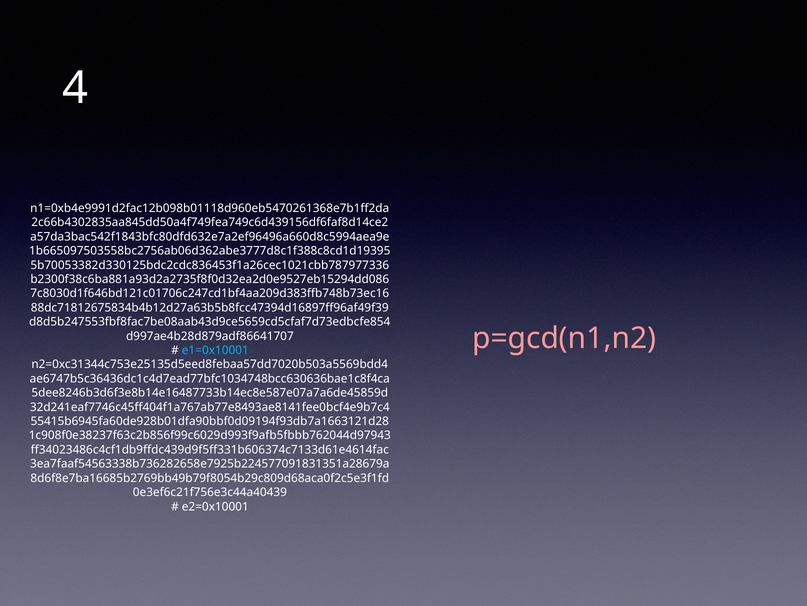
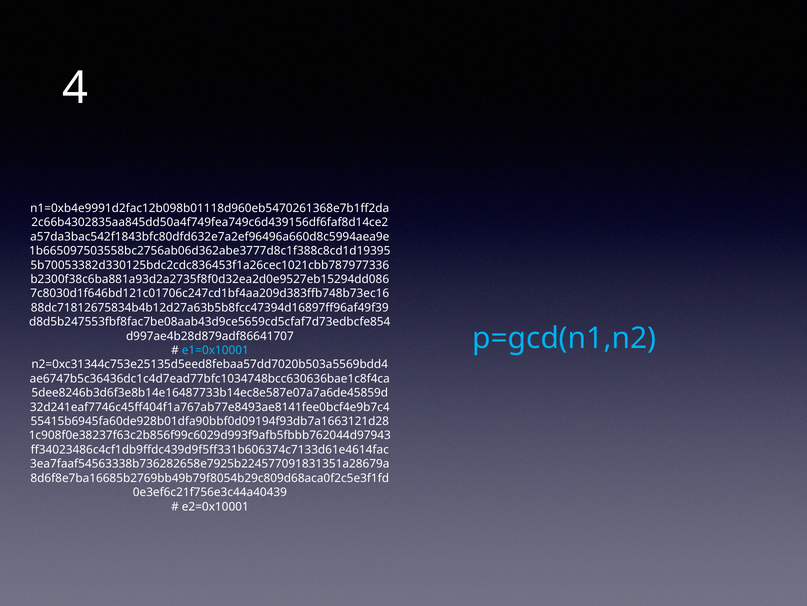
p=gcd(n1,n2 colour: pink -> light blue
